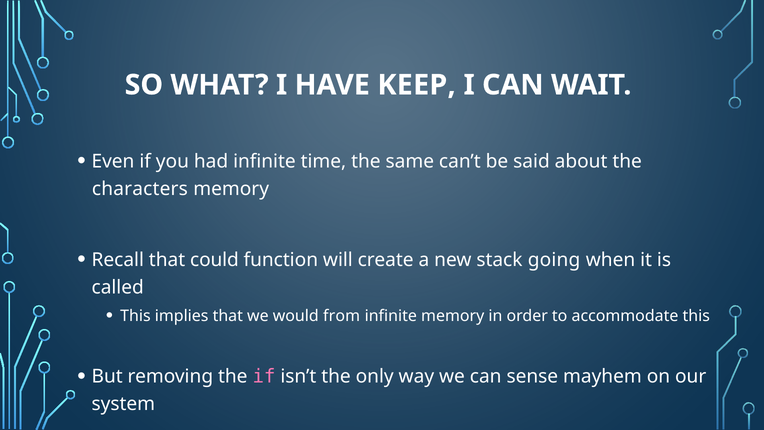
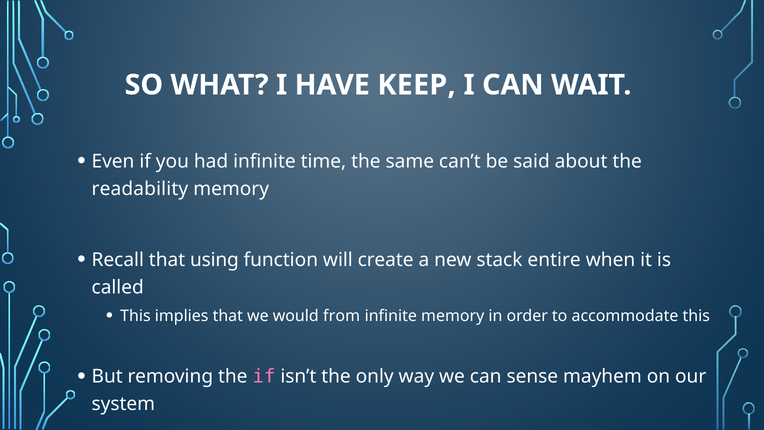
characters: characters -> readability
could: could -> using
going: going -> entire
